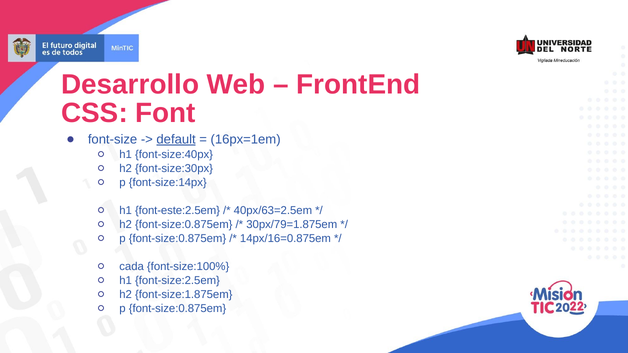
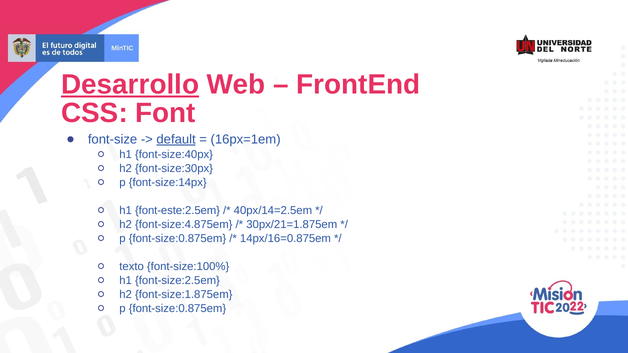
Desarrollo underline: none -> present
40px/63=2.5em: 40px/63=2.5em -> 40px/14=2.5em
h2 font-size:0.875em: font-size:0.875em -> font-size:4.875em
30px/79=1.875em: 30px/79=1.875em -> 30px/21=1.875em
cada: cada -> texto
